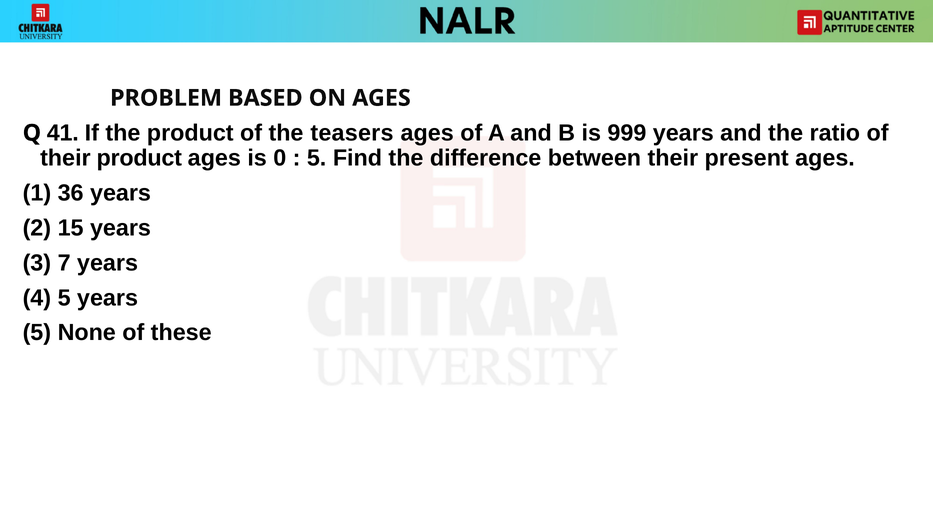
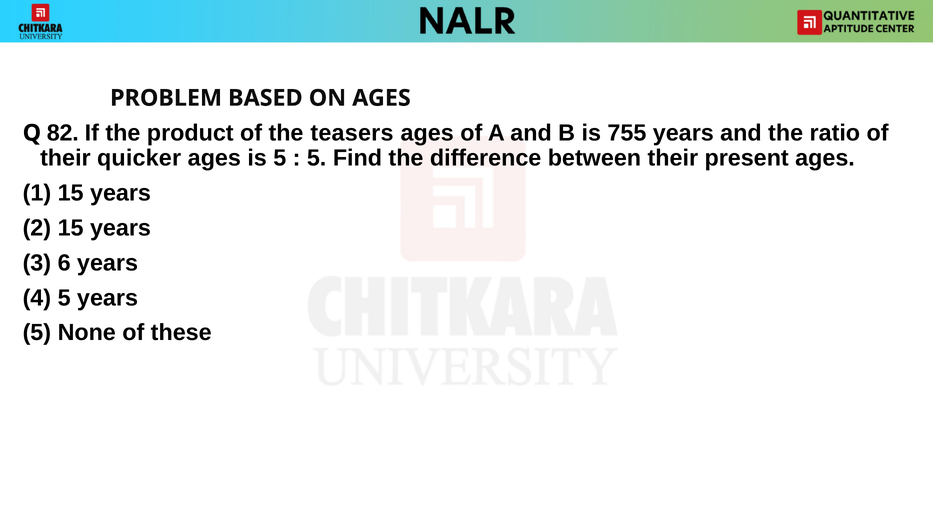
41: 41 -> 82
999: 999 -> 755
their product: product -> quicker
is 0: 0 -> 5
36 at (71, 193): 36 -> 15
7: 7 -> 6
